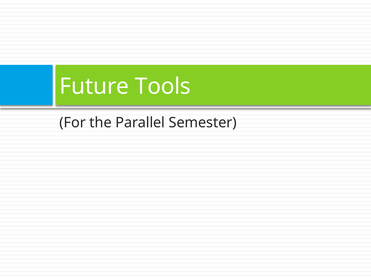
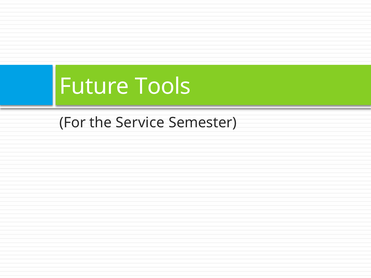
Parallel: Parallel -> Service
